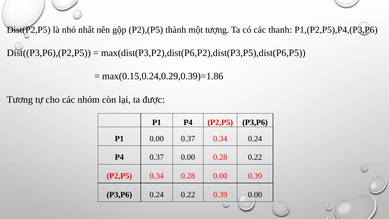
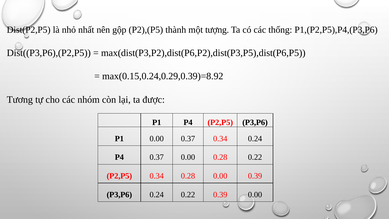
thanh: thanh -> thống
max(0.15,0.24,0.29,0.39)=1.86: max(0.15,0.24,0.29,0.39)=1.86 -> max(0.15,0.24,0.29,0.39)=8.92
